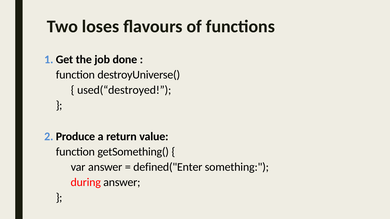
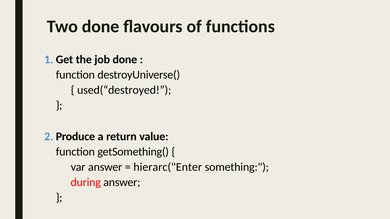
Two loses: loses -> done
defined("Enter: defined("Enter -> hierarc("Enter
